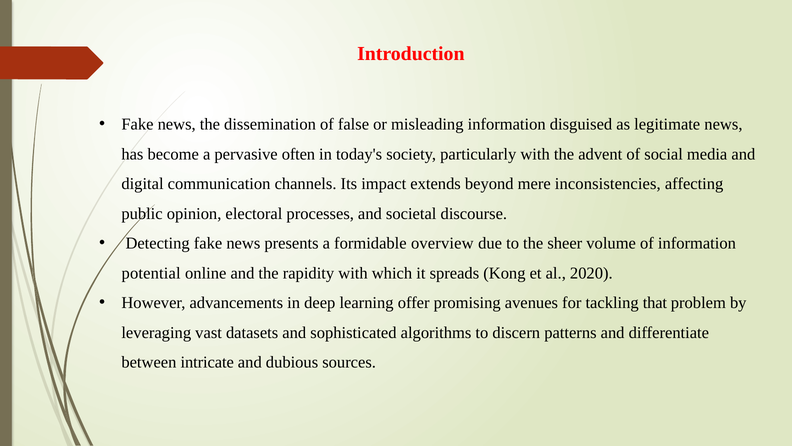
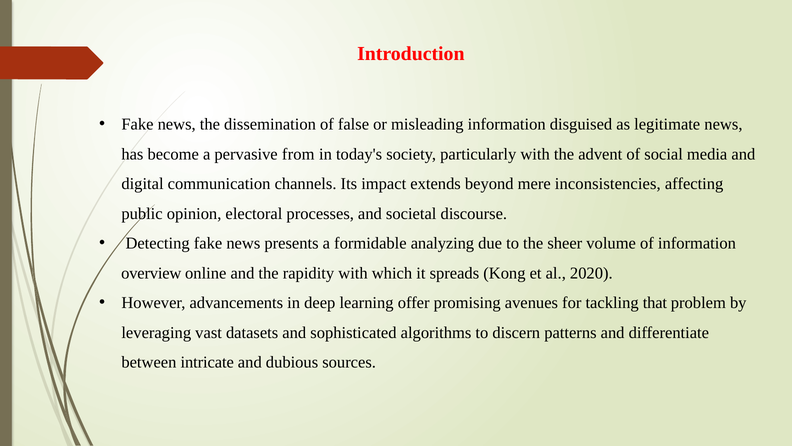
often: often -> from
overview: overview -> analyzing
potential: potential -> overview
